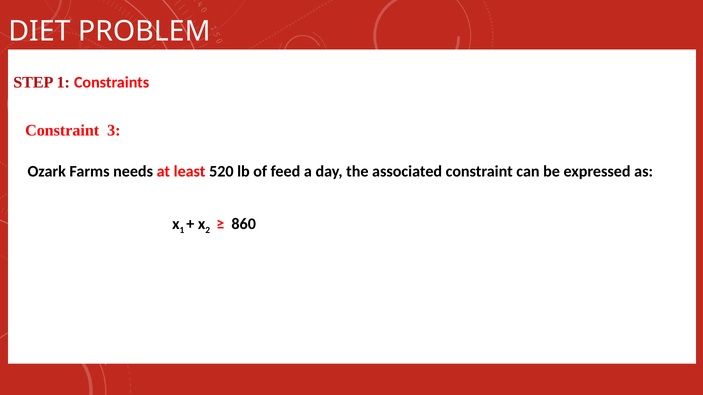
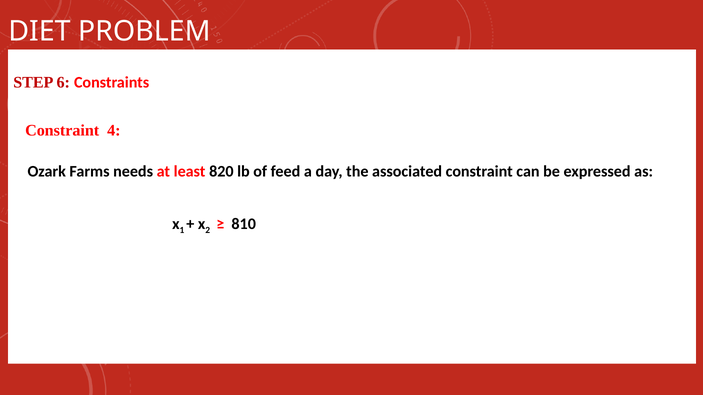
STEP 1: 1 -> 6
3: 3 -> 4
520: 520 -> 820
860: 860 -> 810
